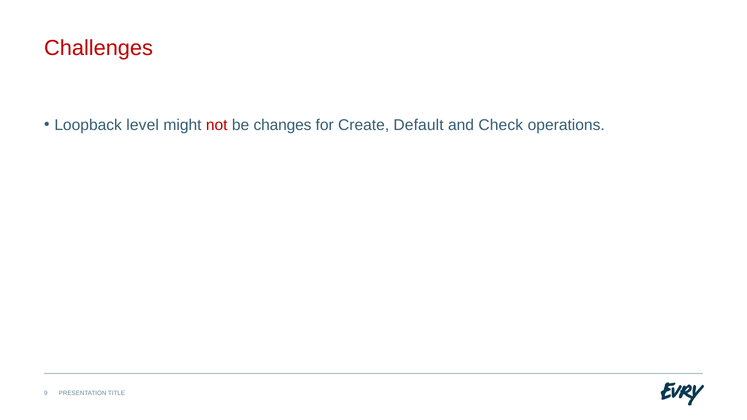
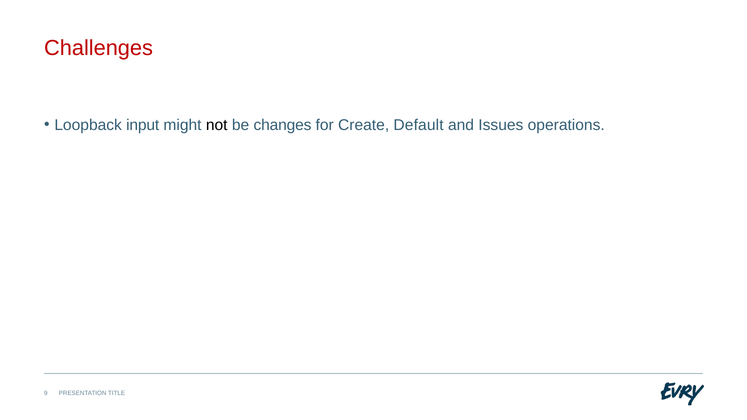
level: level -> input
not colour: red -> black
Check: Check -> Issues
